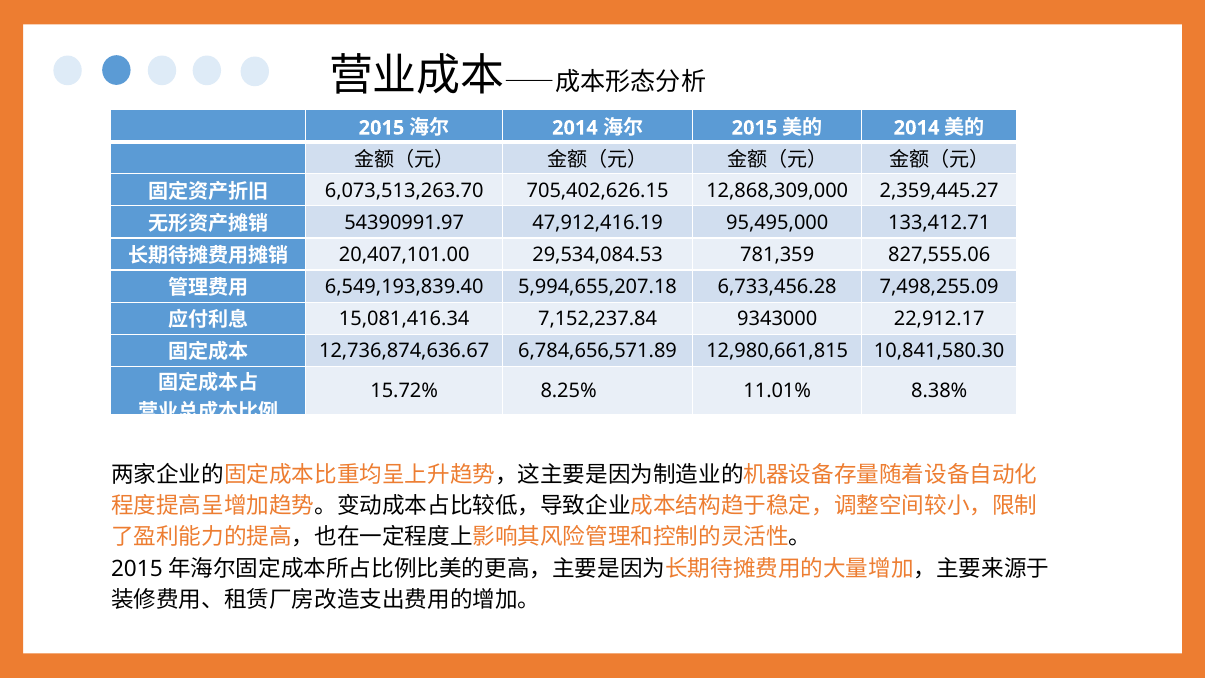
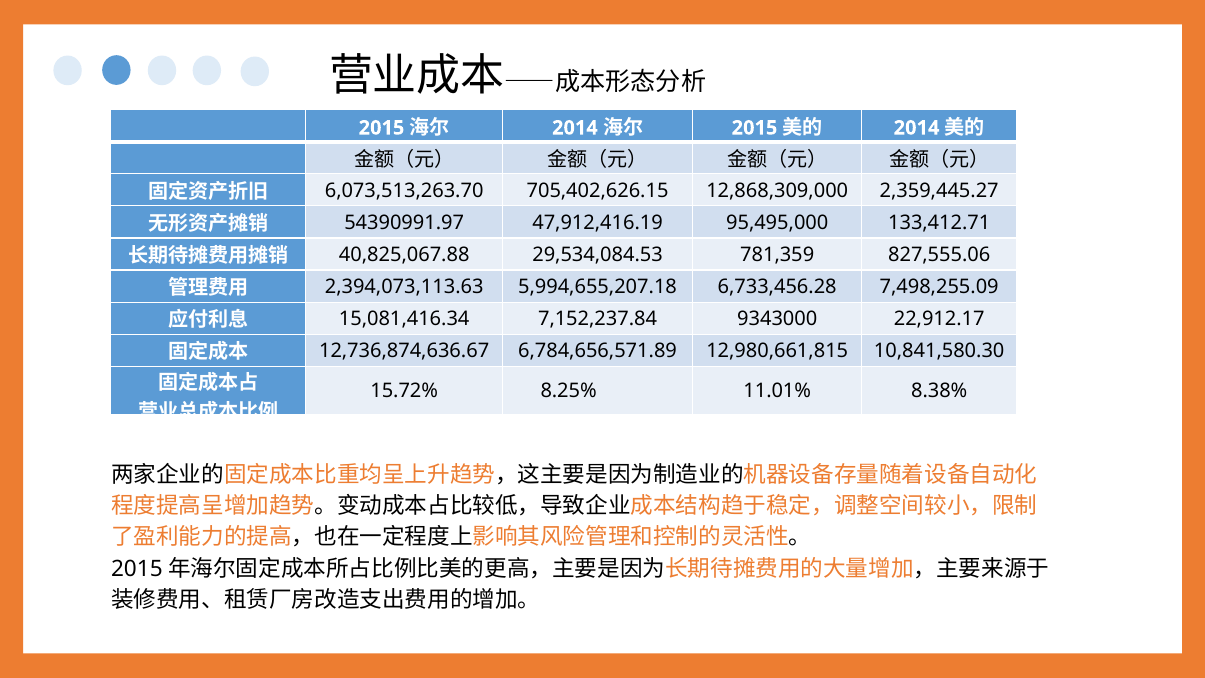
20,407,101.00: 20,407,101.00 -> 40,825,067.88
6,549,193,839.40: 6,549,193,839.40 -> 2,394,073,113.63
